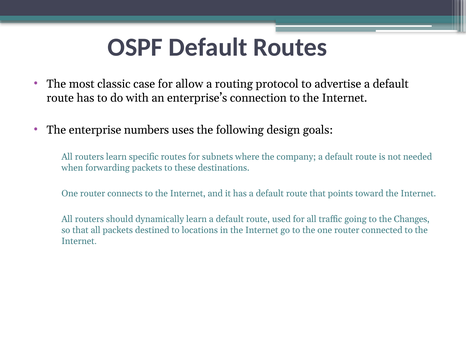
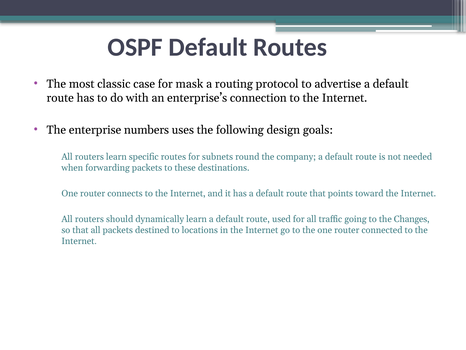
allow: allow -> mask
where: where -> round
